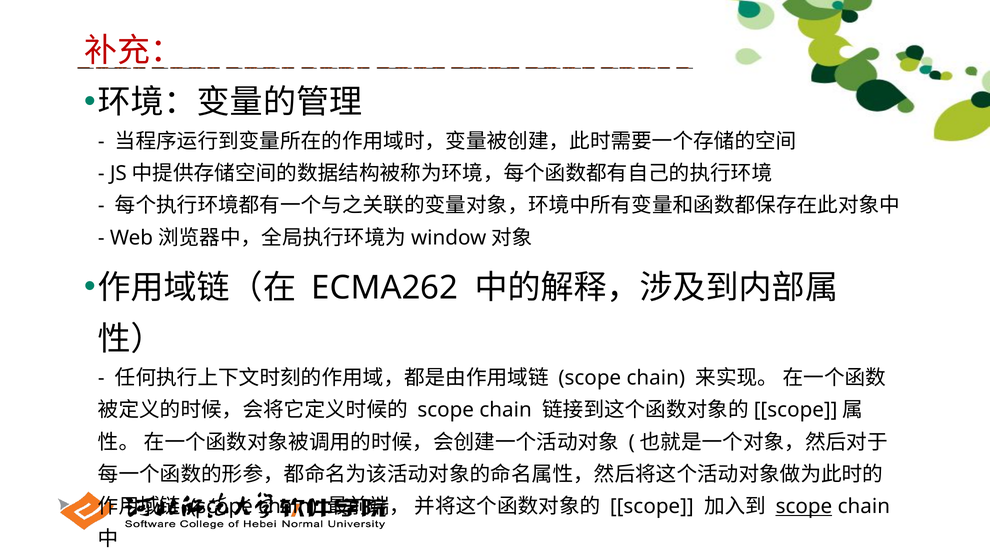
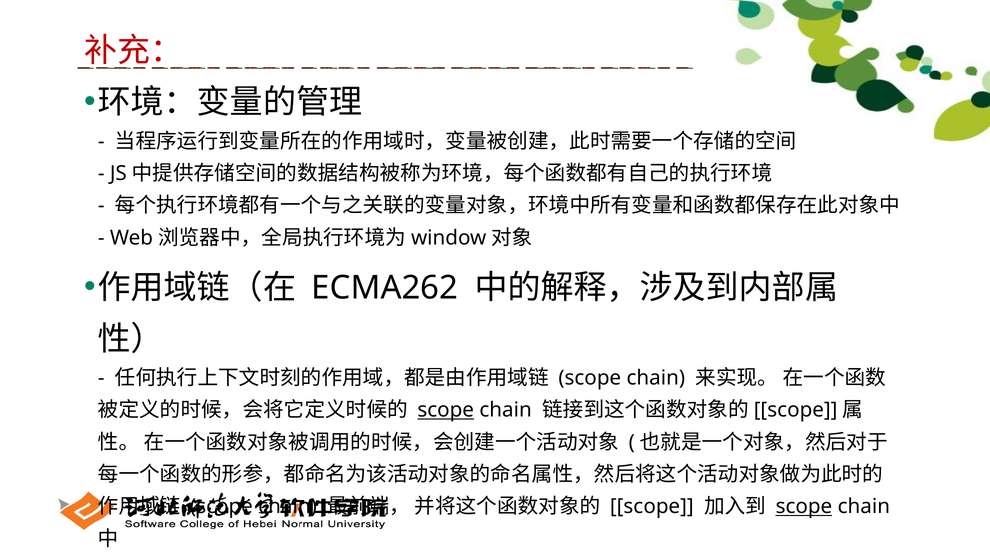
scope at (446, 410) underline: none -> present
